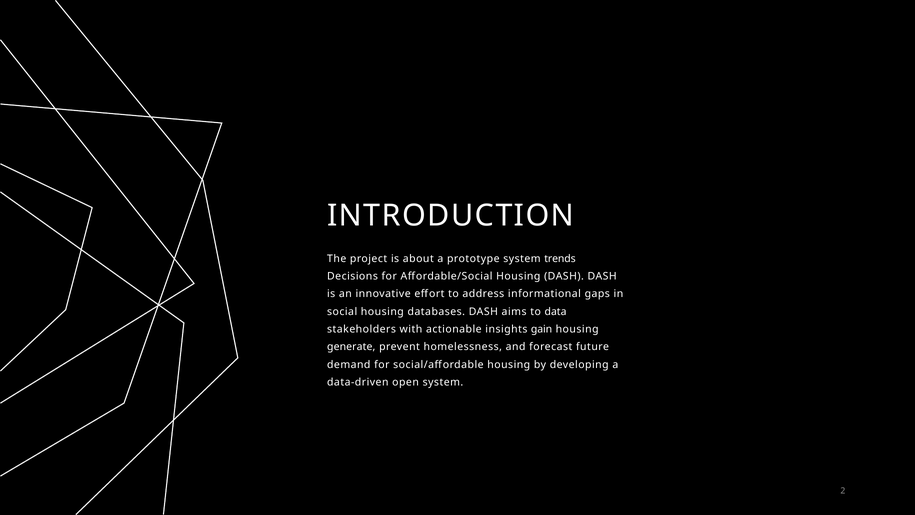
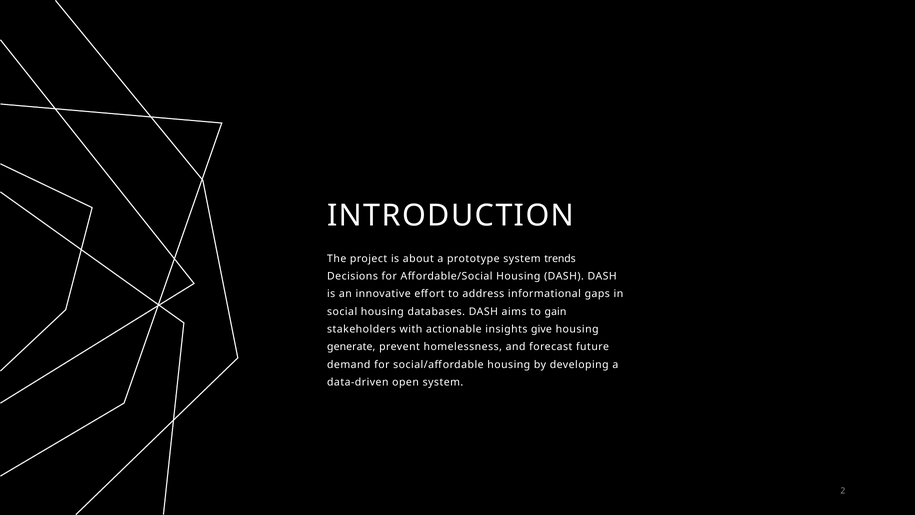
data: data -> gain
gain: gain -> give
